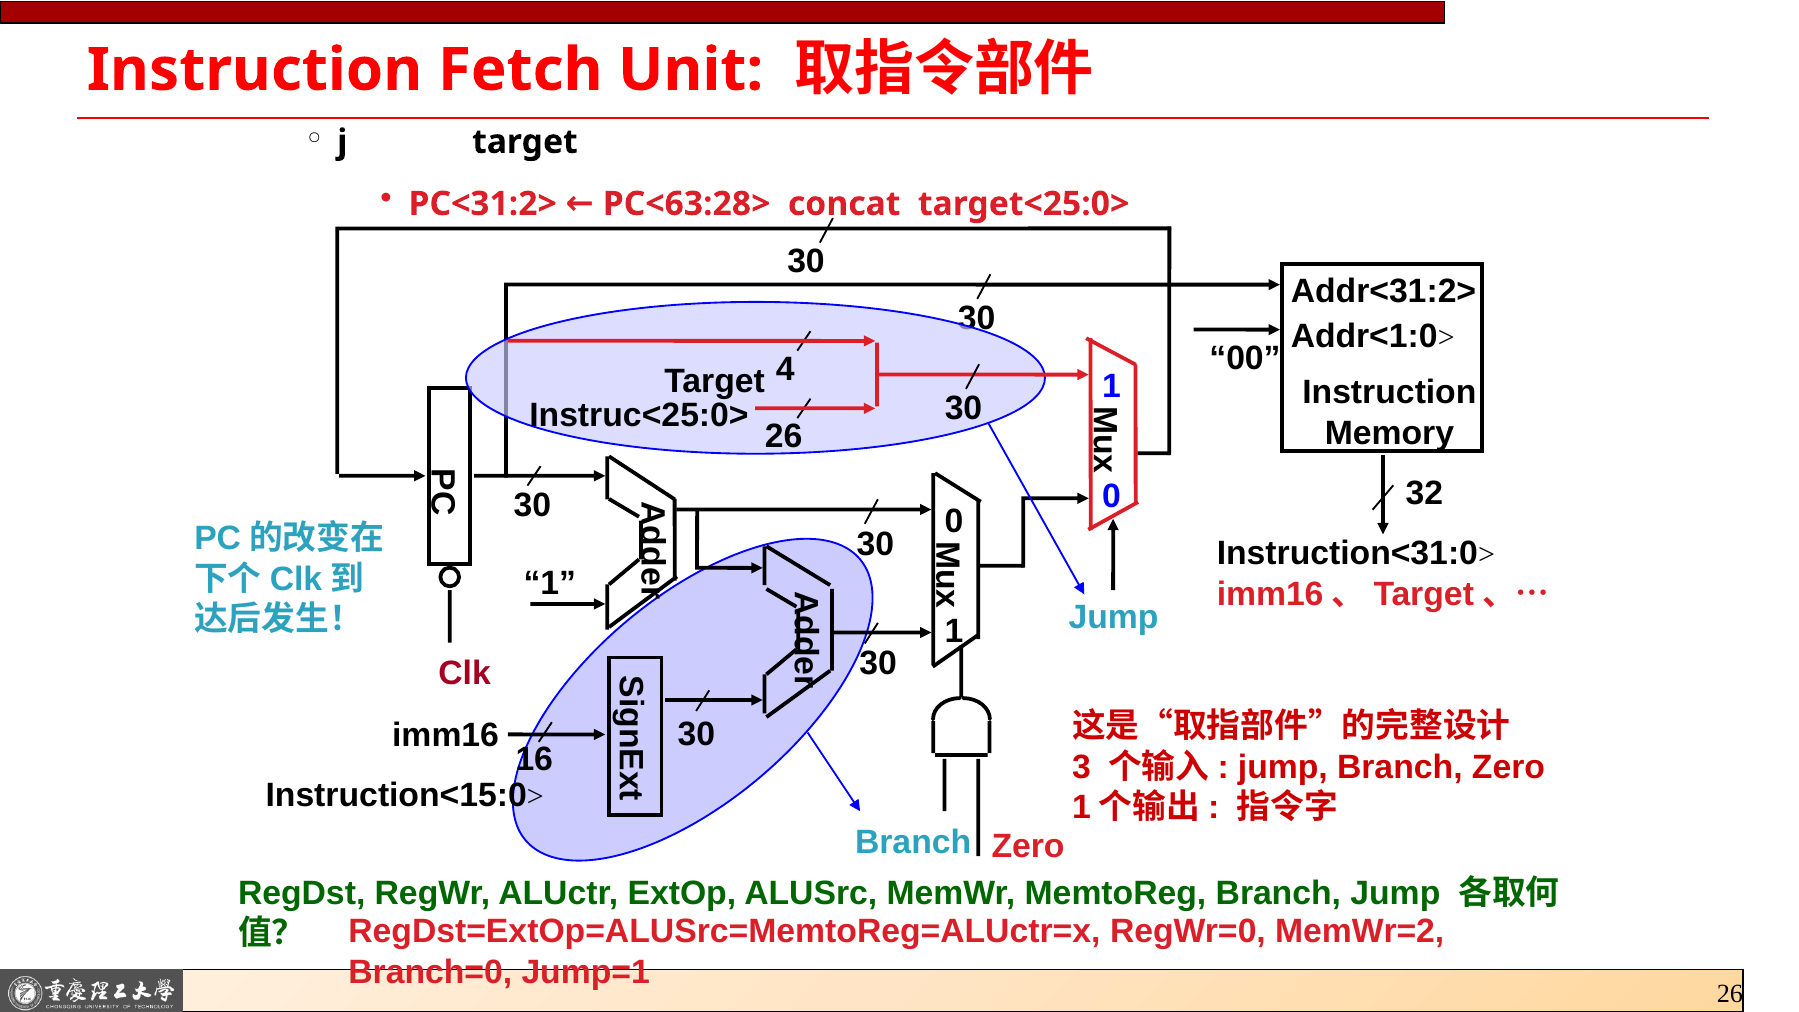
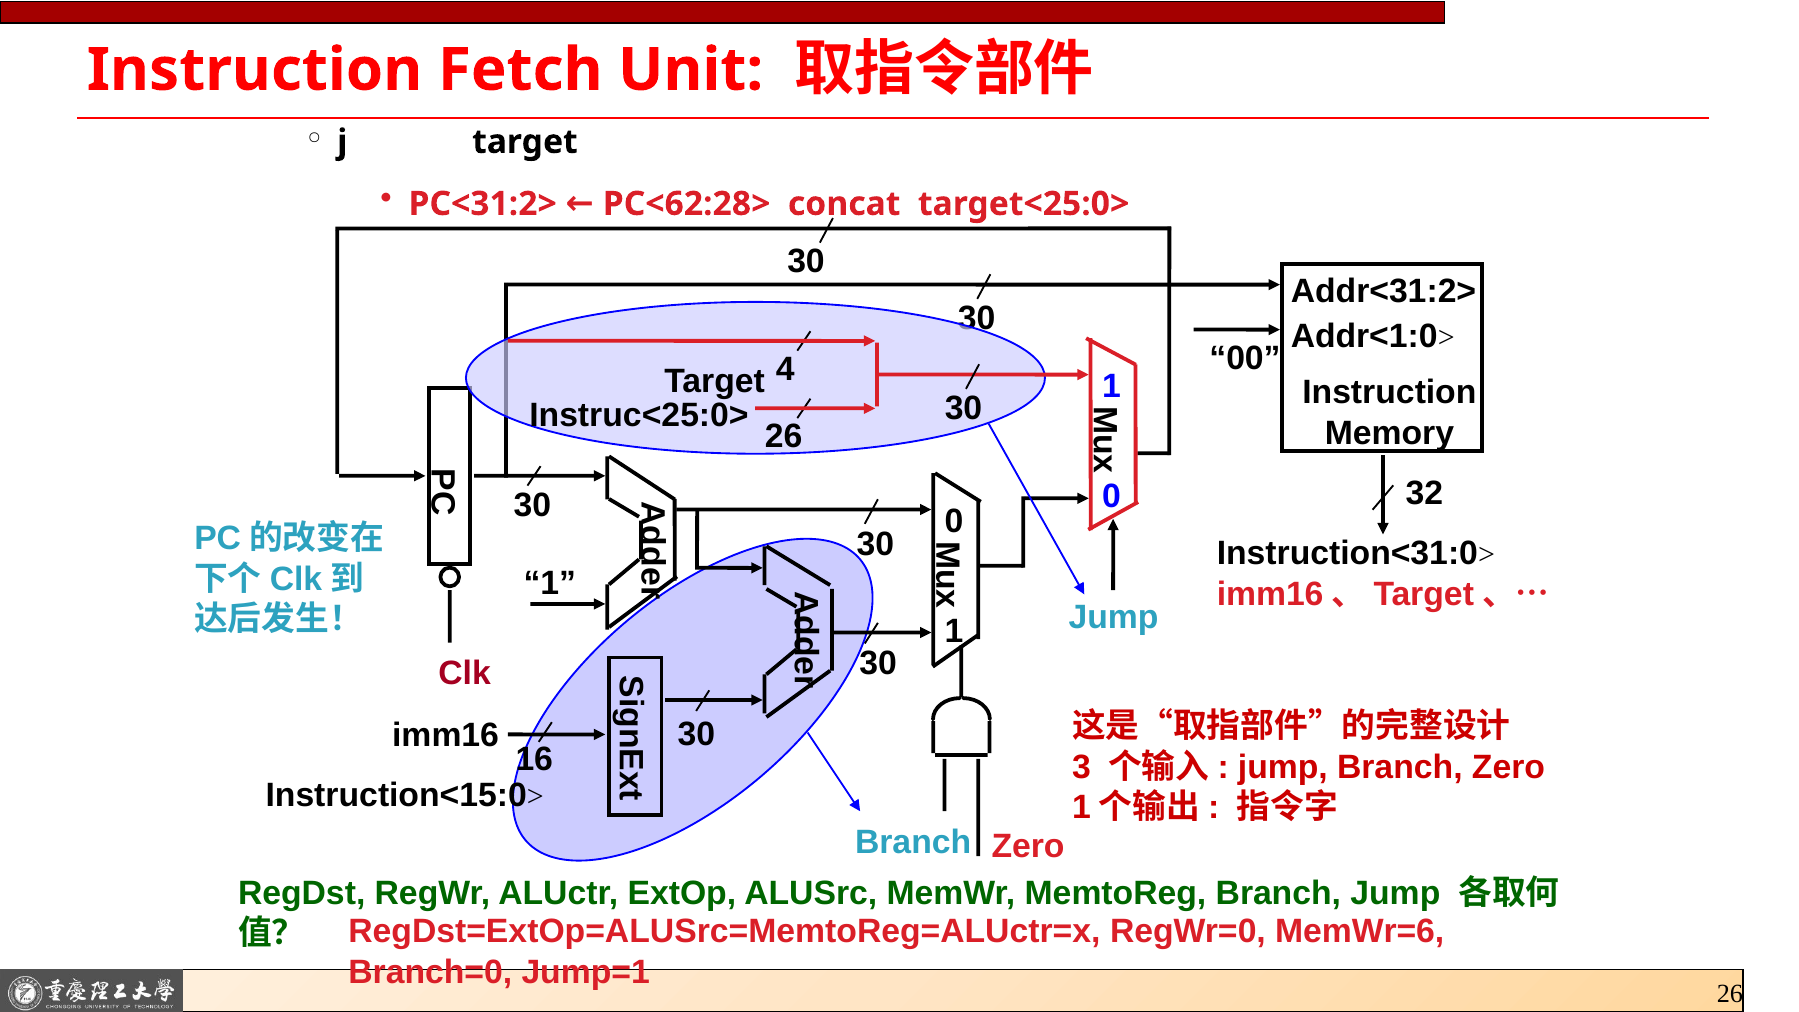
PC<63:28>: PC<63:28> -> PC<62:28>
MemWr=2: MemWr=2 -> MemWr=6
